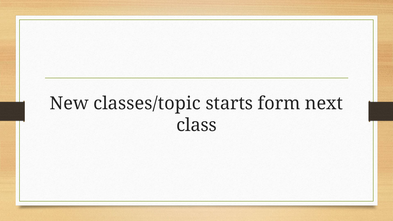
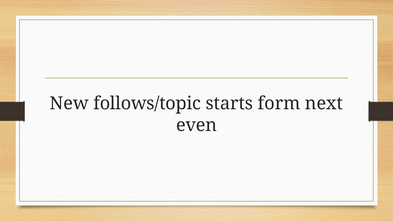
classes/topic: classes/topic -> follows/topic
class: class -> even
